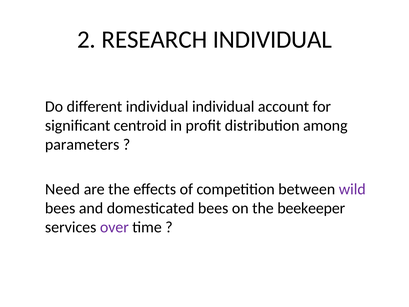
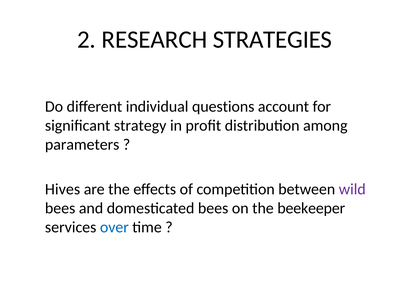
RESEARCH INDIVIDUAL: INDIVIDUAL -> STRATEGIES
individual individual: individual -> questions
centroid: centroid -> strategy
Need: Need -> Hives
over colour: purple -> blue
